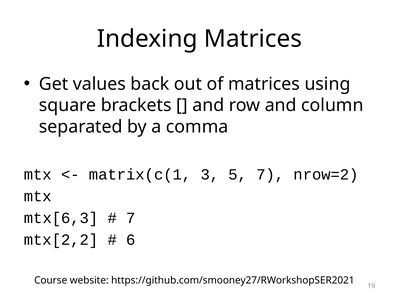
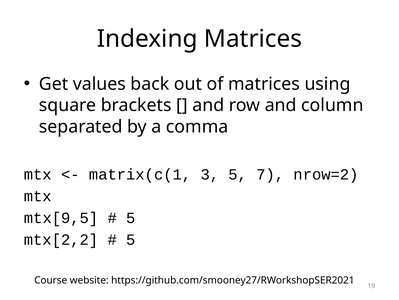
mtx[6,3: mtx[6,3 -> mtx[9,5
7 at (131, 217): 7 -> 5
6 at (131, 239): 6 -> 5
